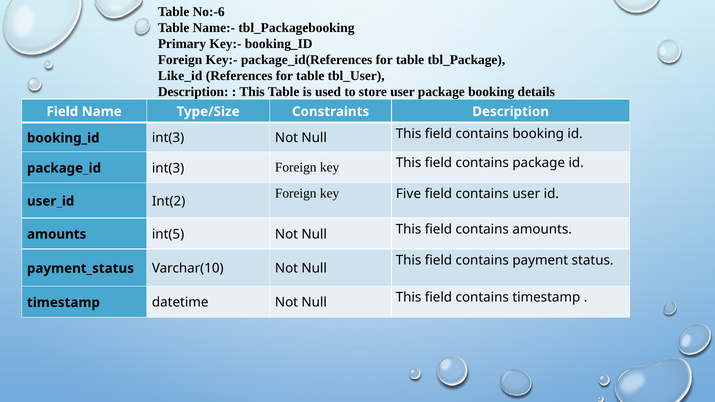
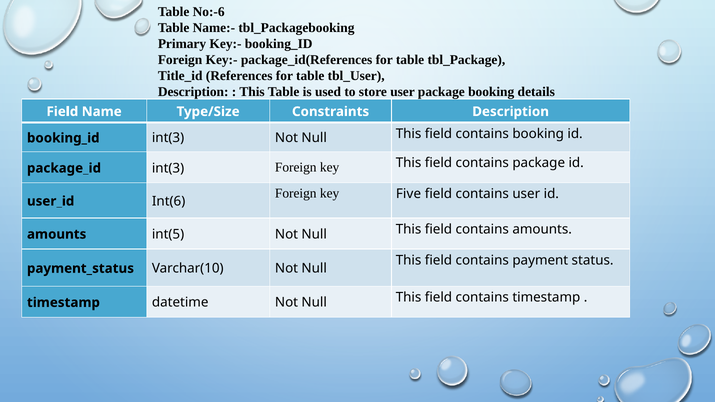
Like_id: Like_id -> Title_id
Int(2: Int(2 -> Int(6
